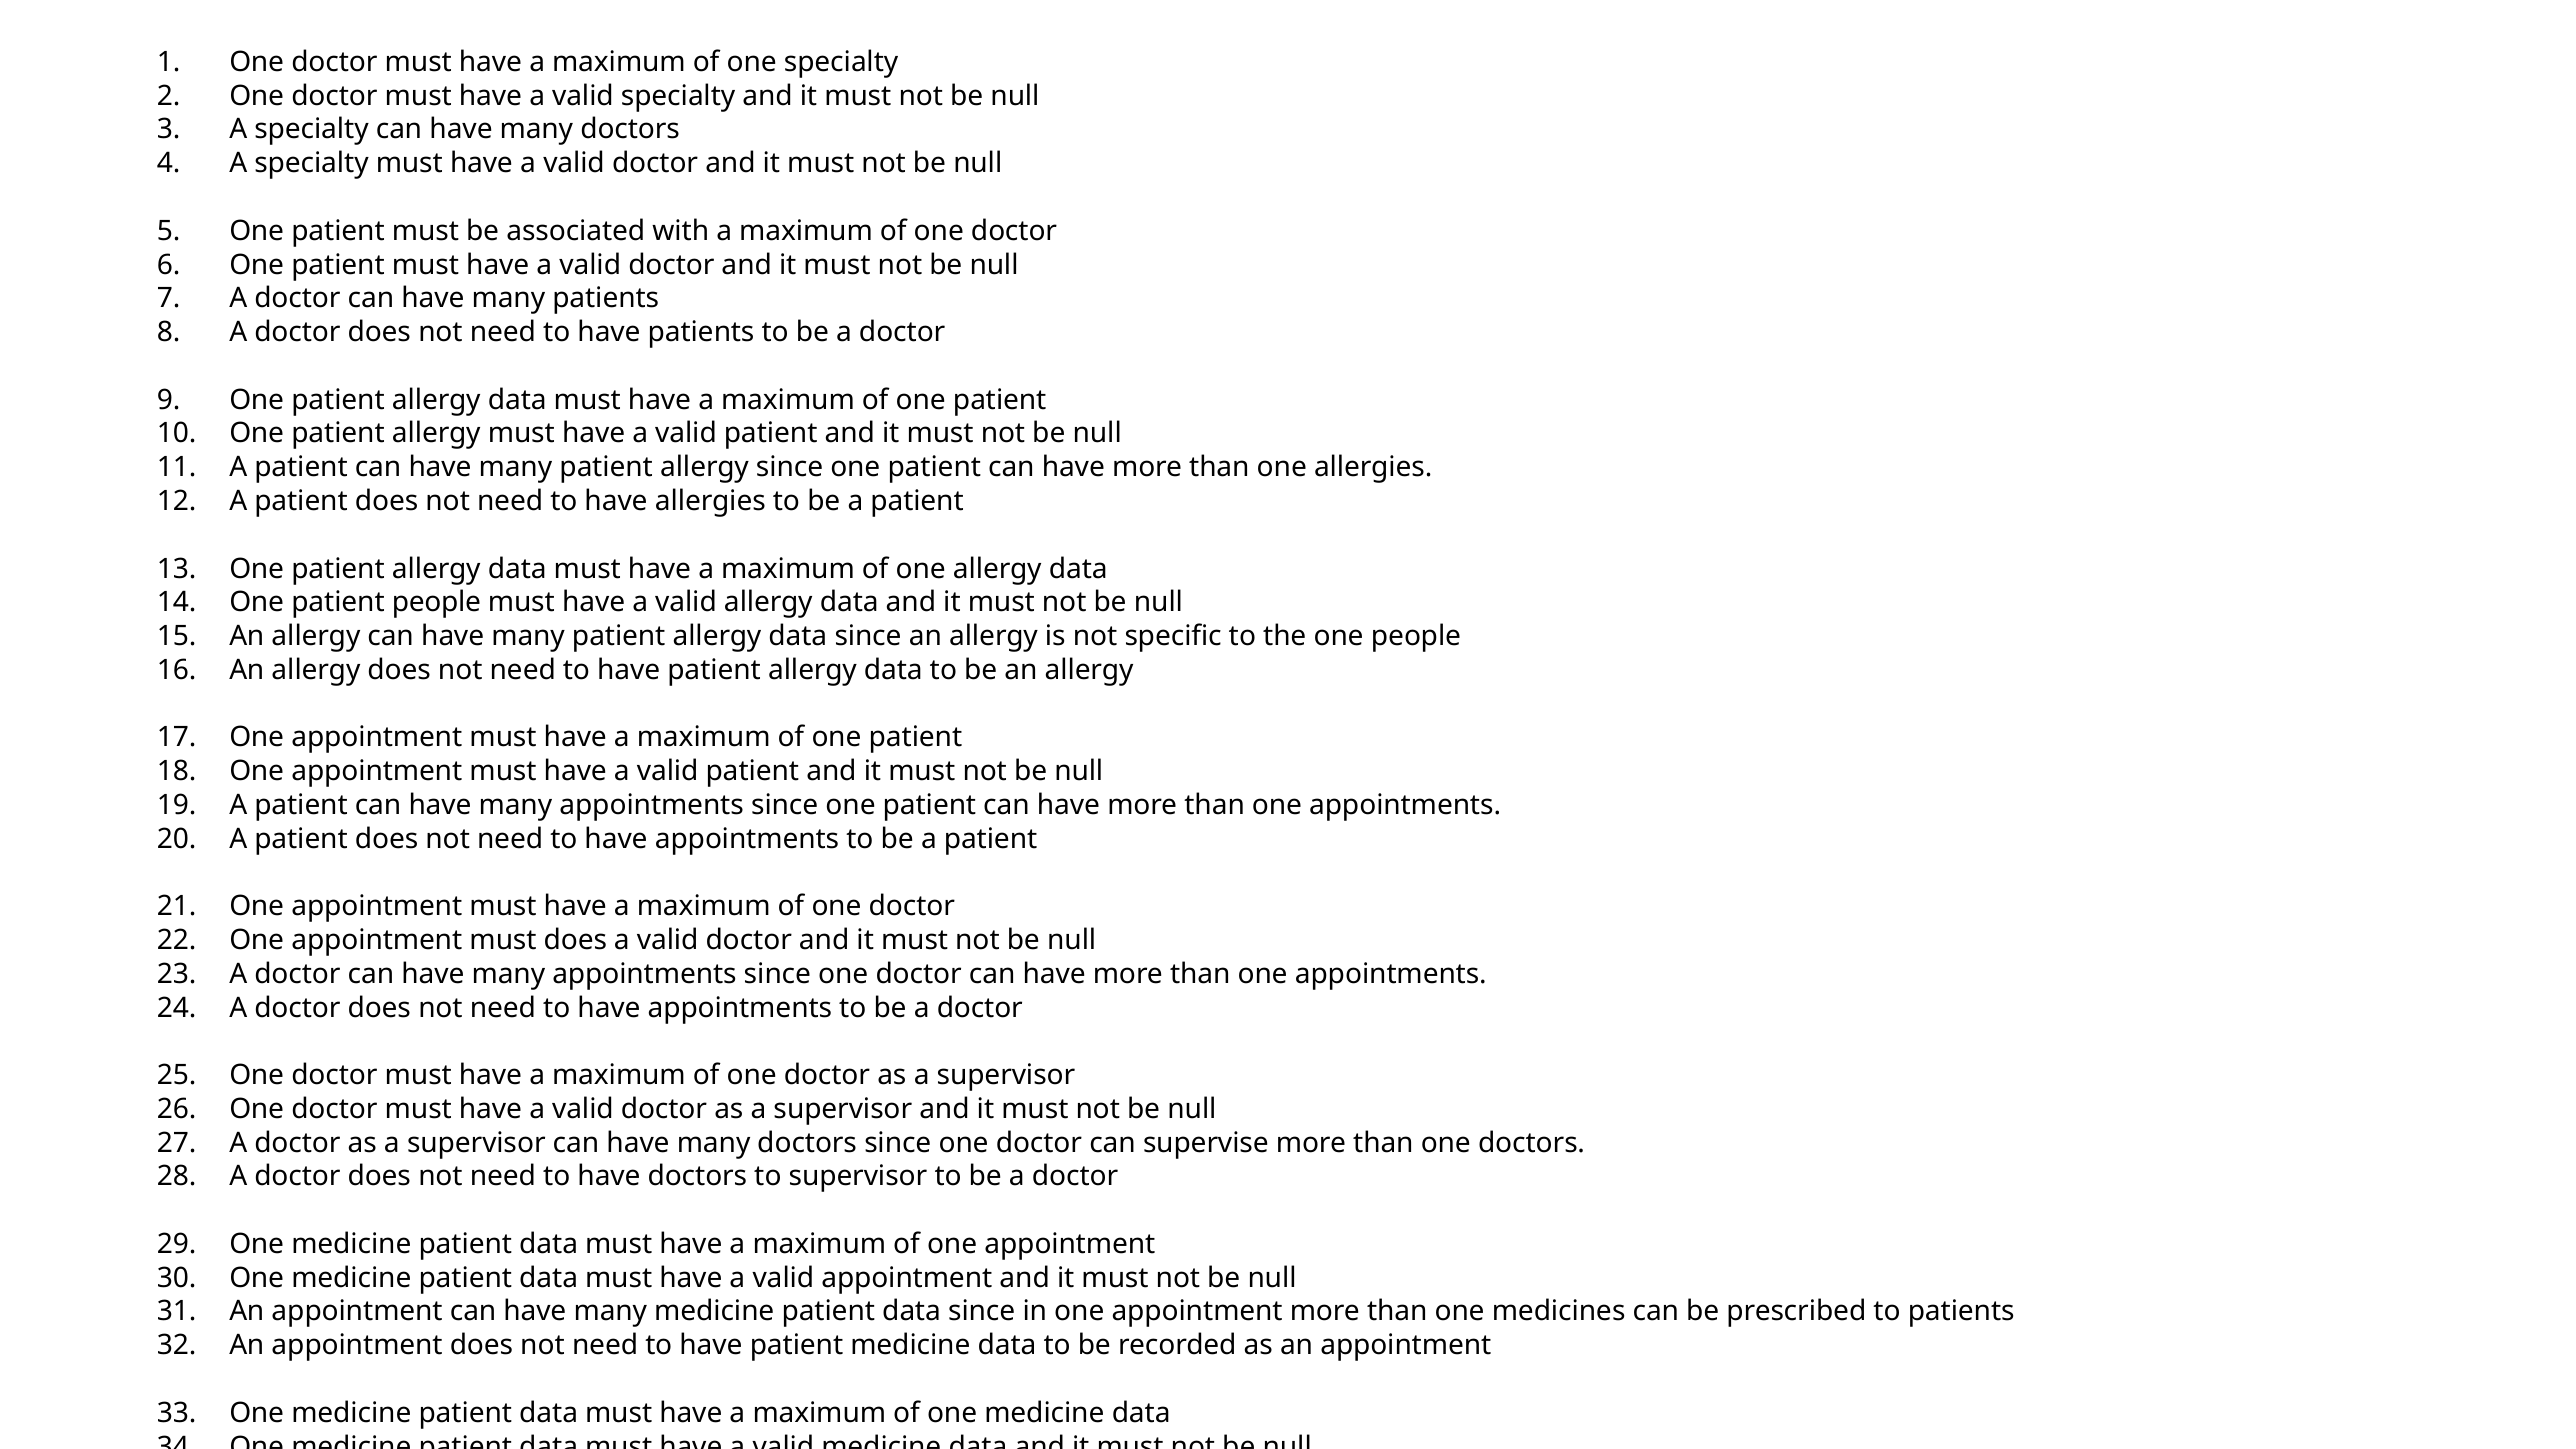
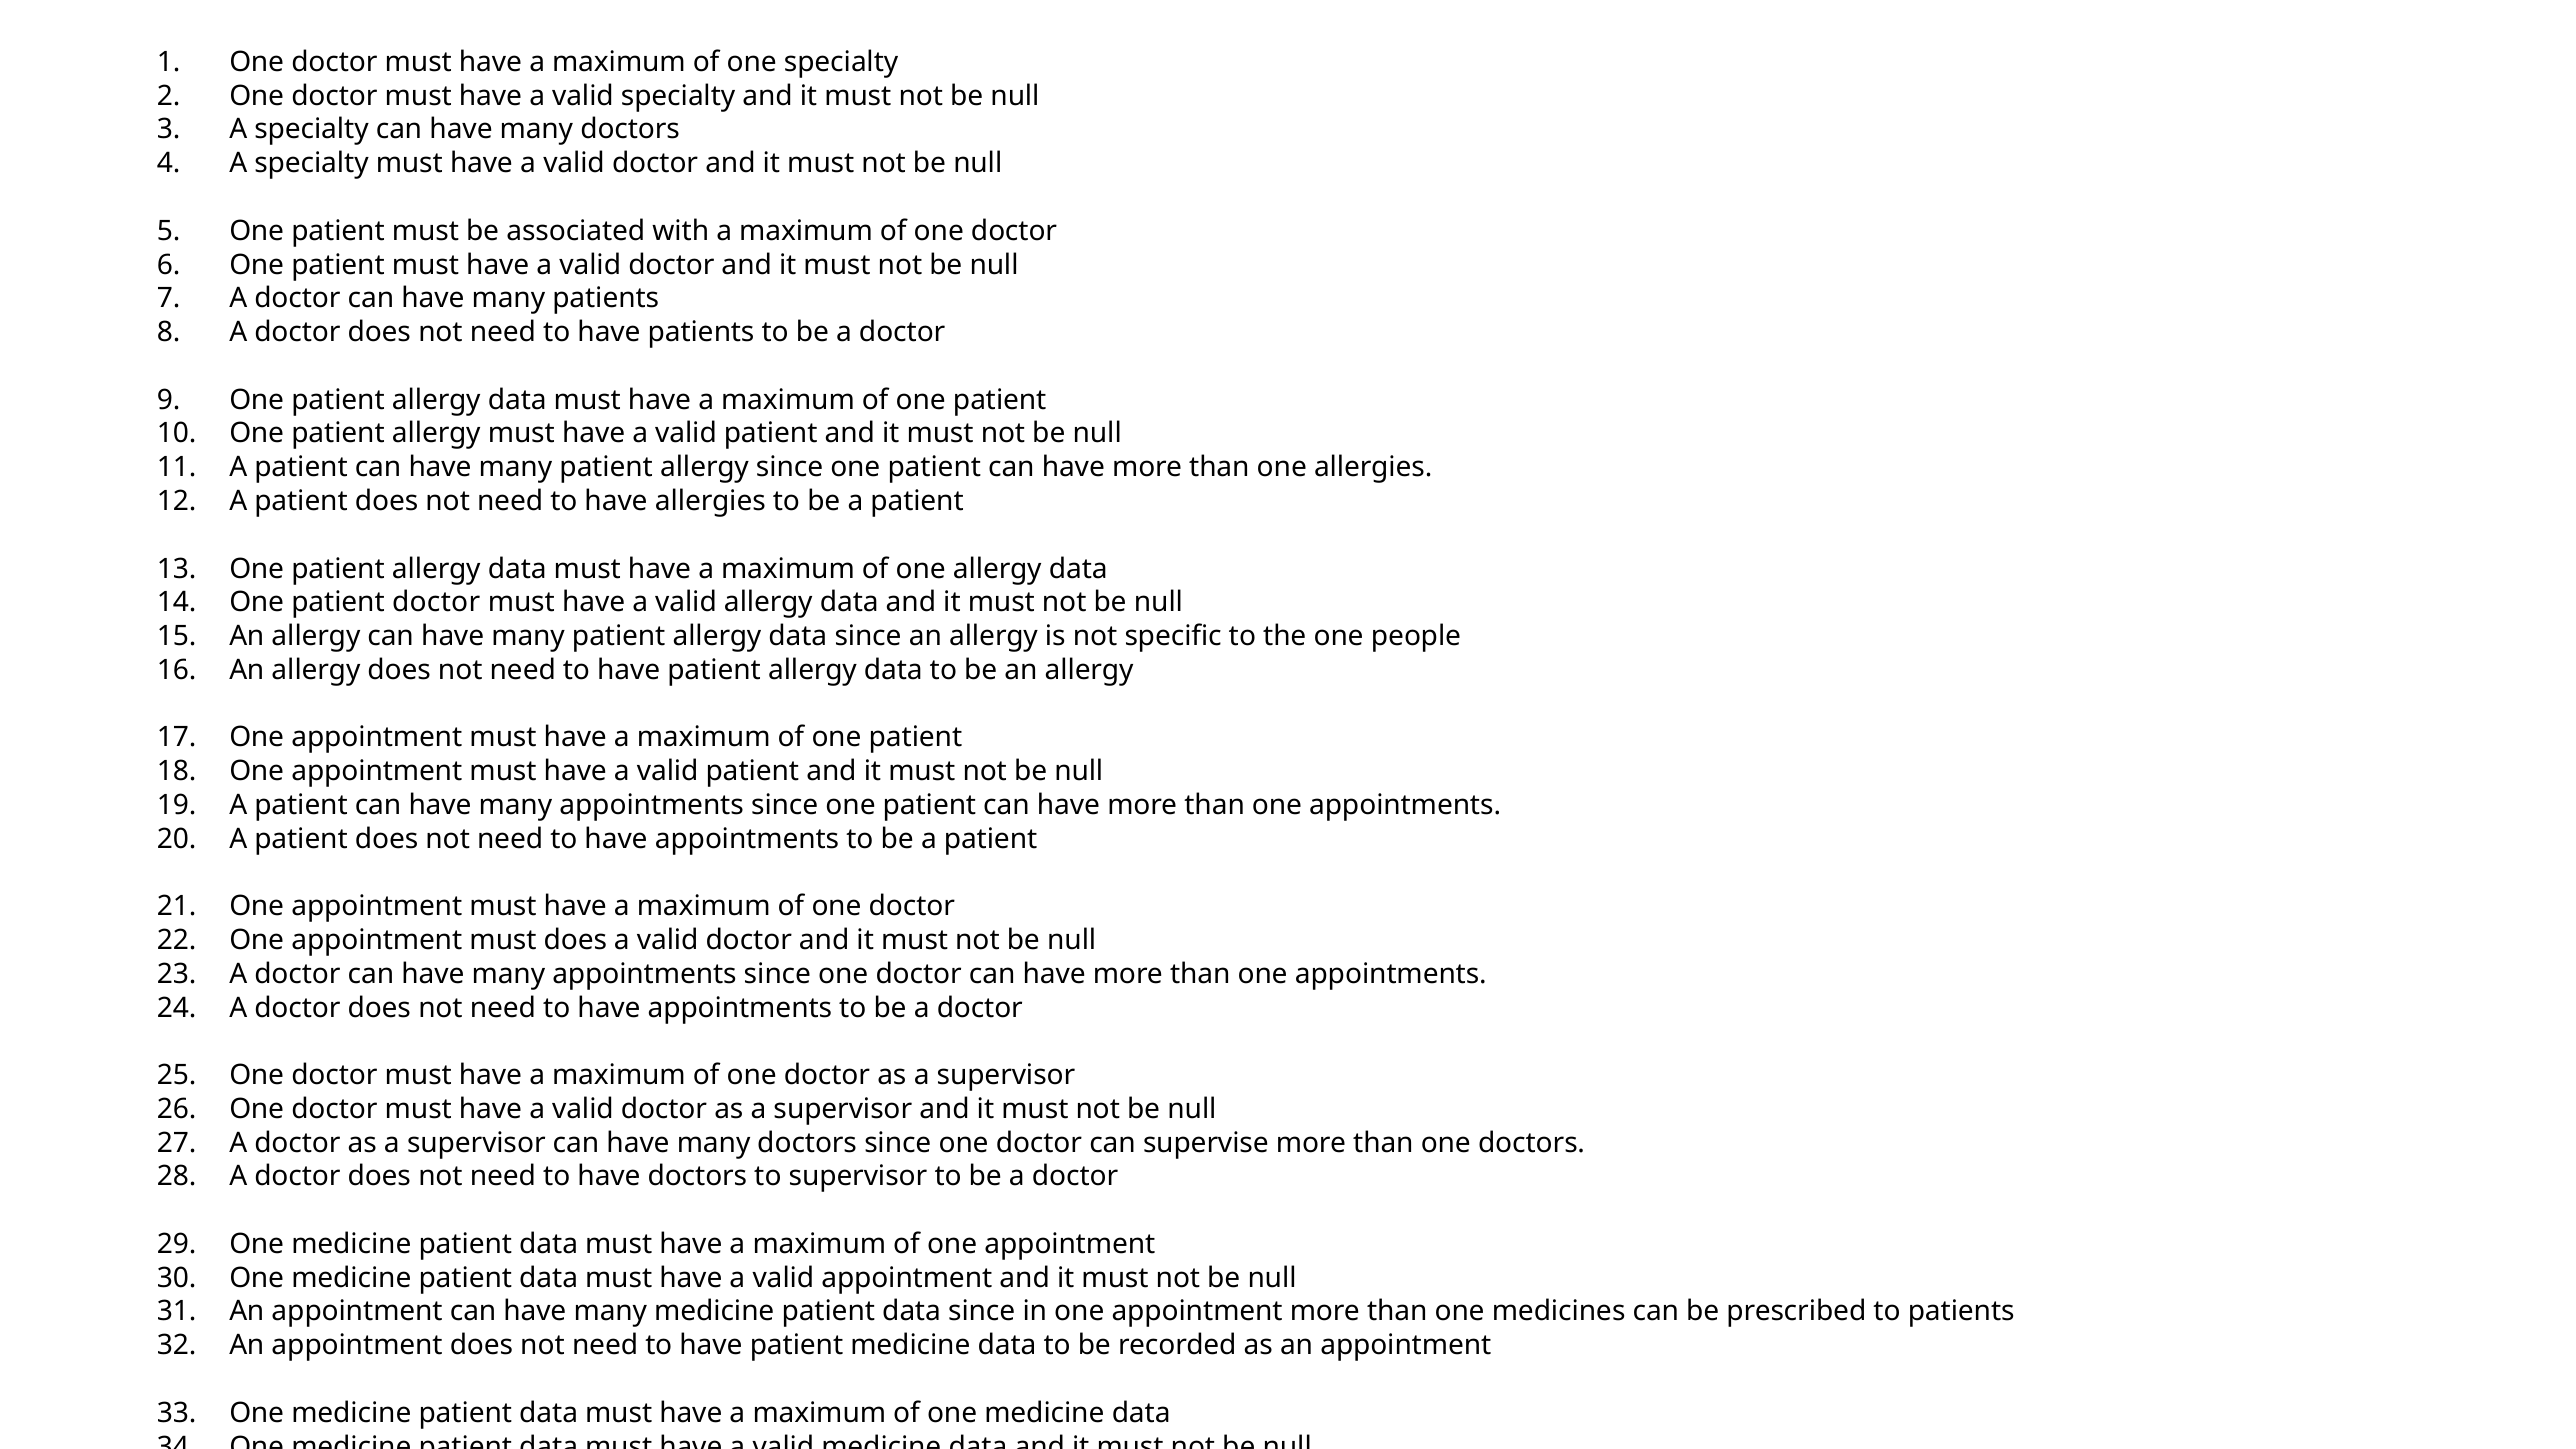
patient people: people -> doctor
